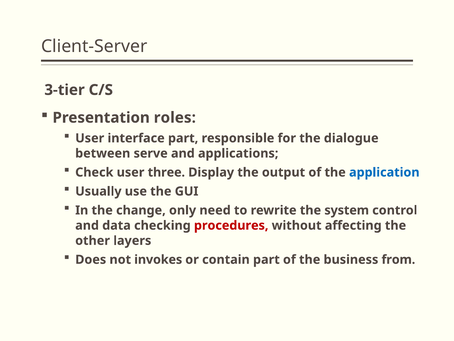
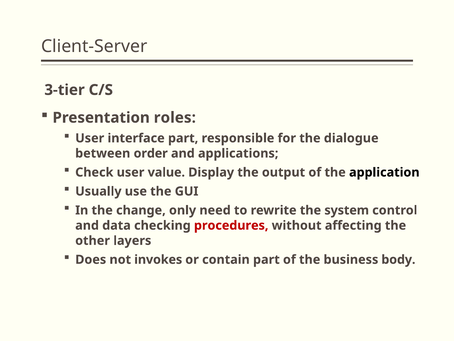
serve: serve -> order
three: three -> value
application colour: blue -> black
from: from -> body
